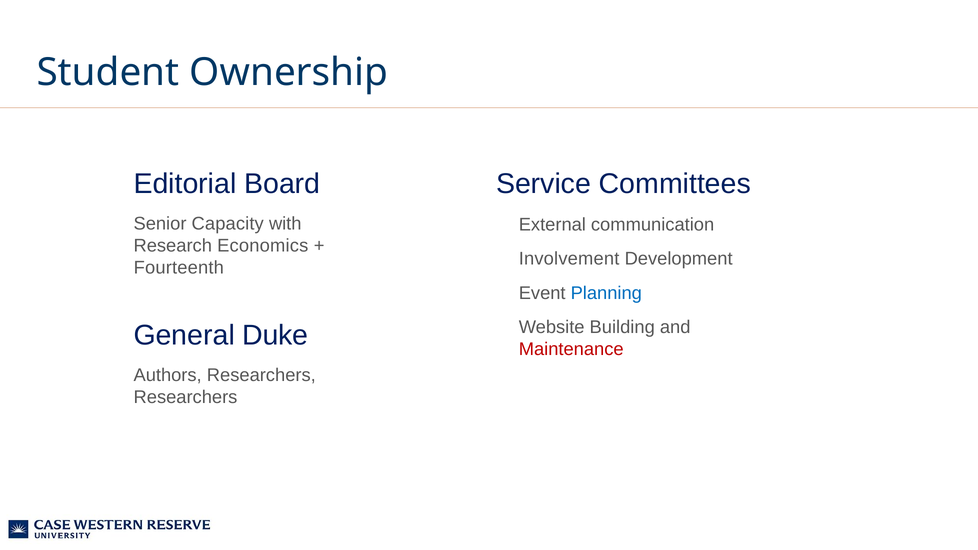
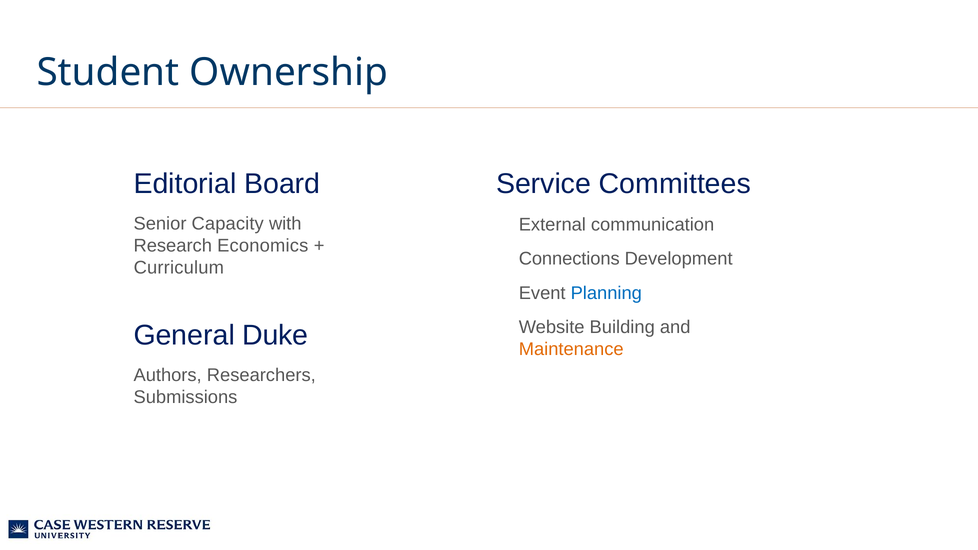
Involvement: Involvement -> Connections
Fourteenth: Fourteenth -> Curriculum
Maintenance colour: red -> orange
Researchers at (185, 397): Researchers -> Submissions
